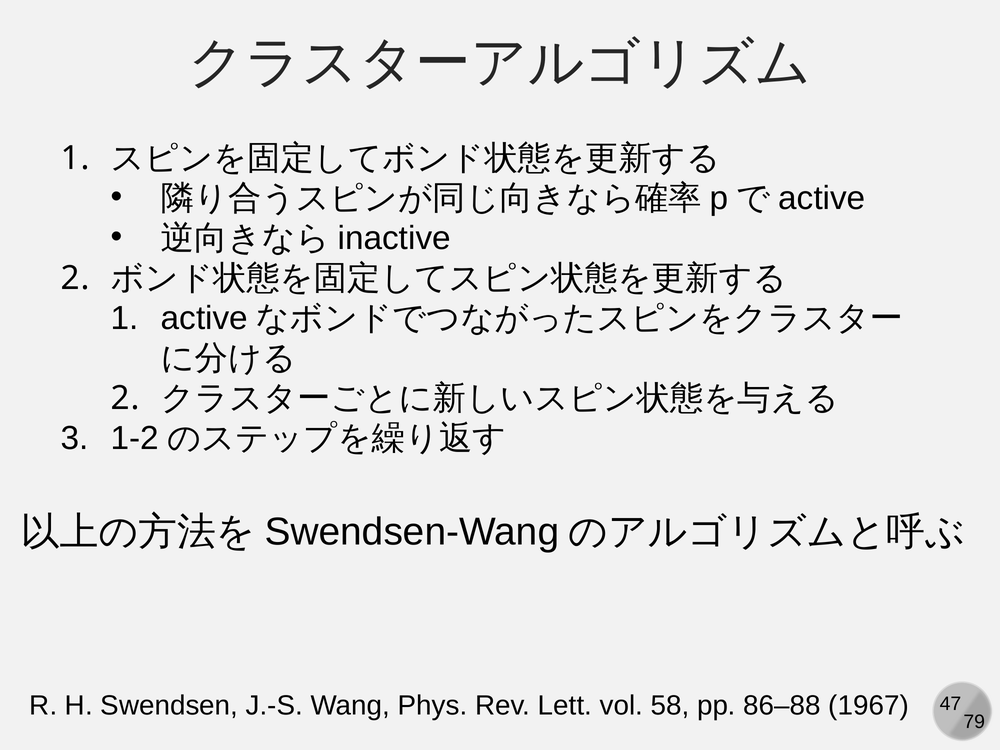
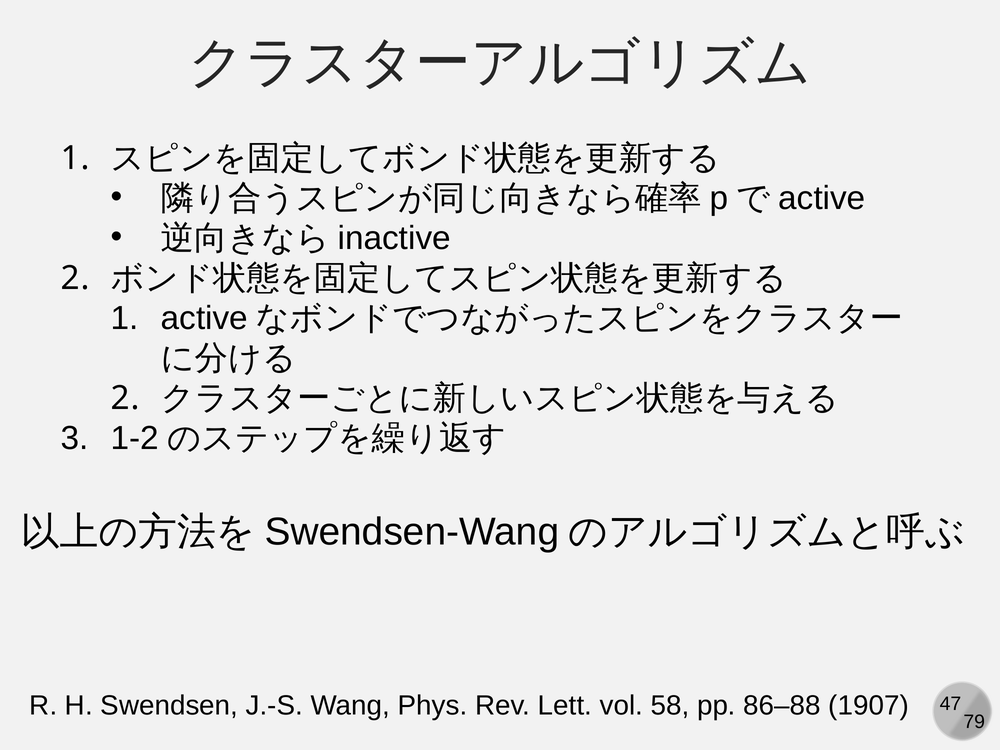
1967: 1967 -> 1907
